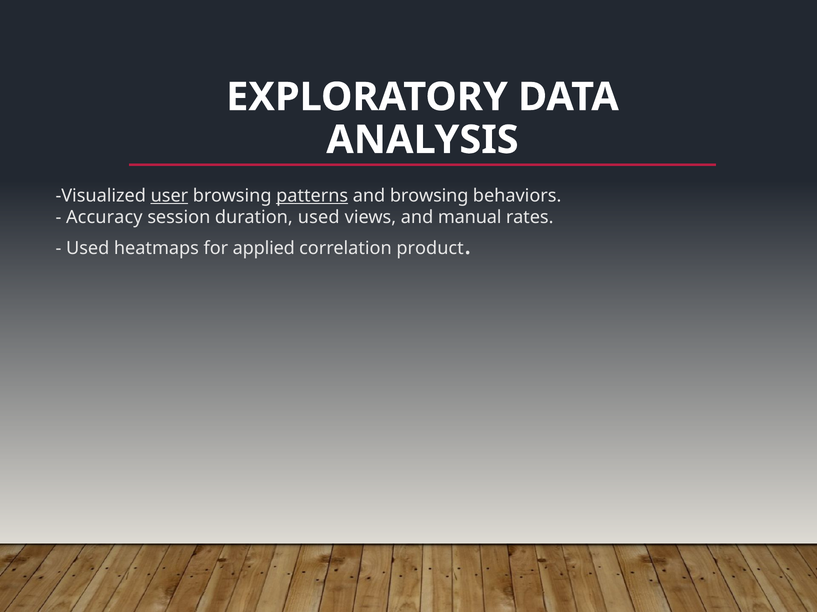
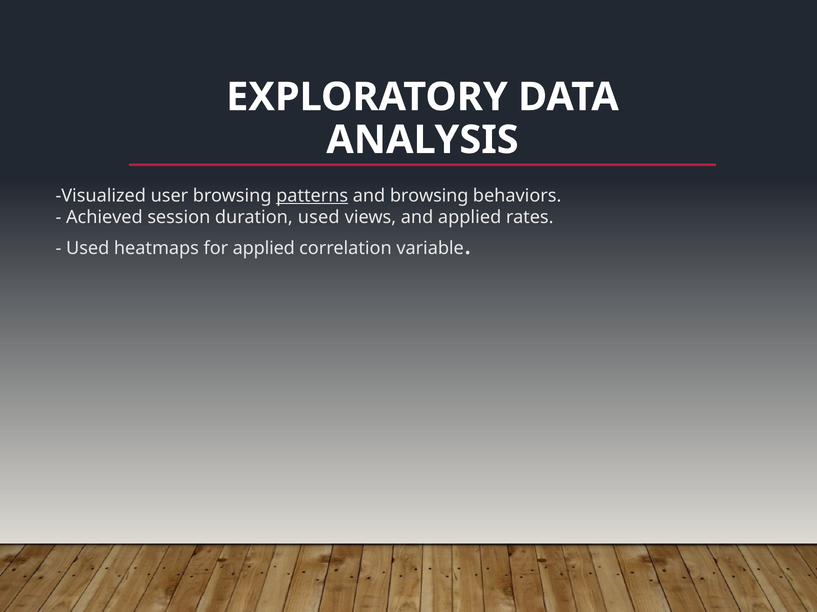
user underline: present -> none
Accuracy: Accuracy -> Achieved
and manual: manual -> applied
product: product -> variable
